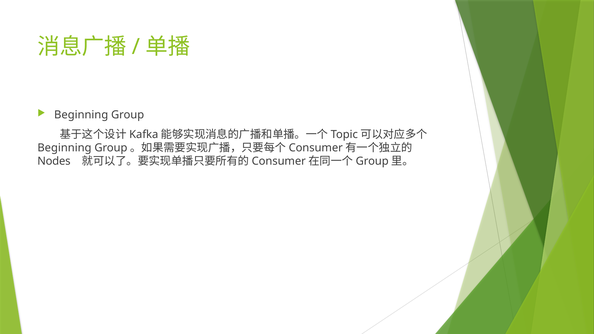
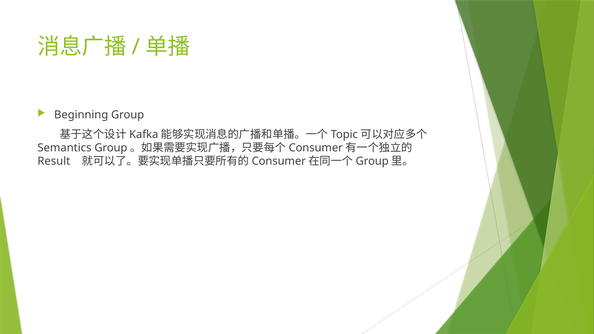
Beginning at (64, 148): Beginning -> Semantics
Nodes: Nodes -> Result
